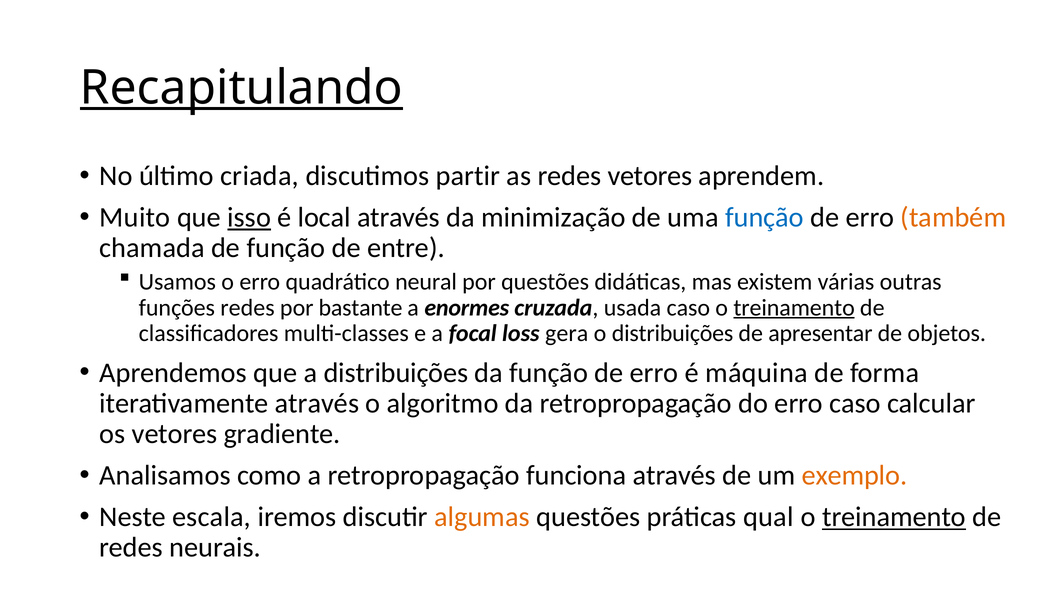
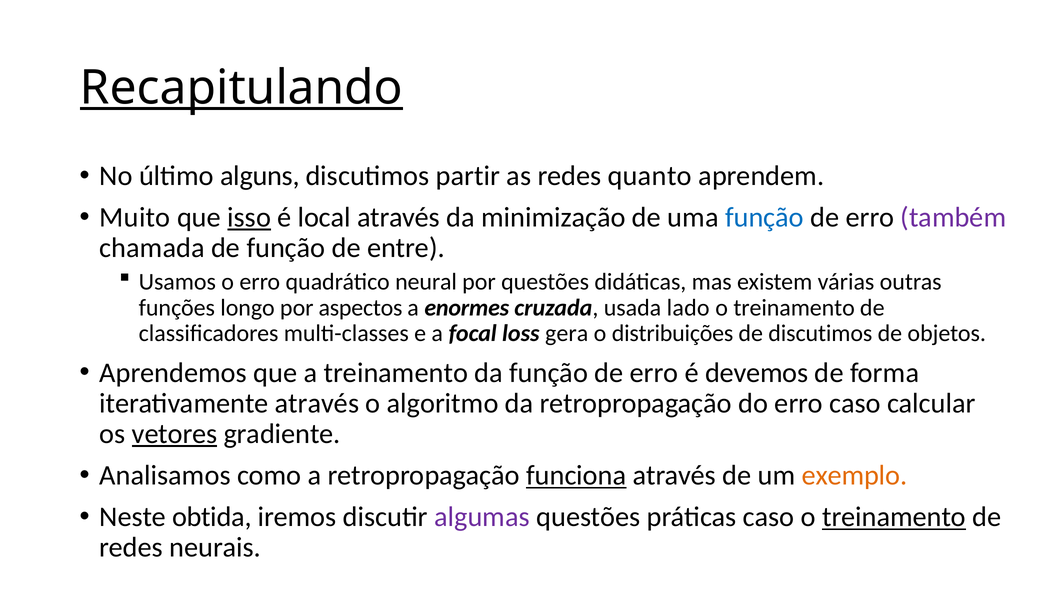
criada: criada -> alguns
redes vetores: vetores -> quanto
também colour: orange -> purple
funções redes: redes -> longo
bastante: bastante -> aspectos
usada caso: caso -> lado
treinamento at (794, 308) underline: present -> none
de apresentar: apresentar -> discutimos
a distribuições: distribuições -> treinamento
máquina: máquina -> devemos
vetores at (175, 434) underline: none -> present
funciona underline: none -> present
escala: escala -> obtida
algumas colour: orange -> purple
práticas qual: qual -> caso
